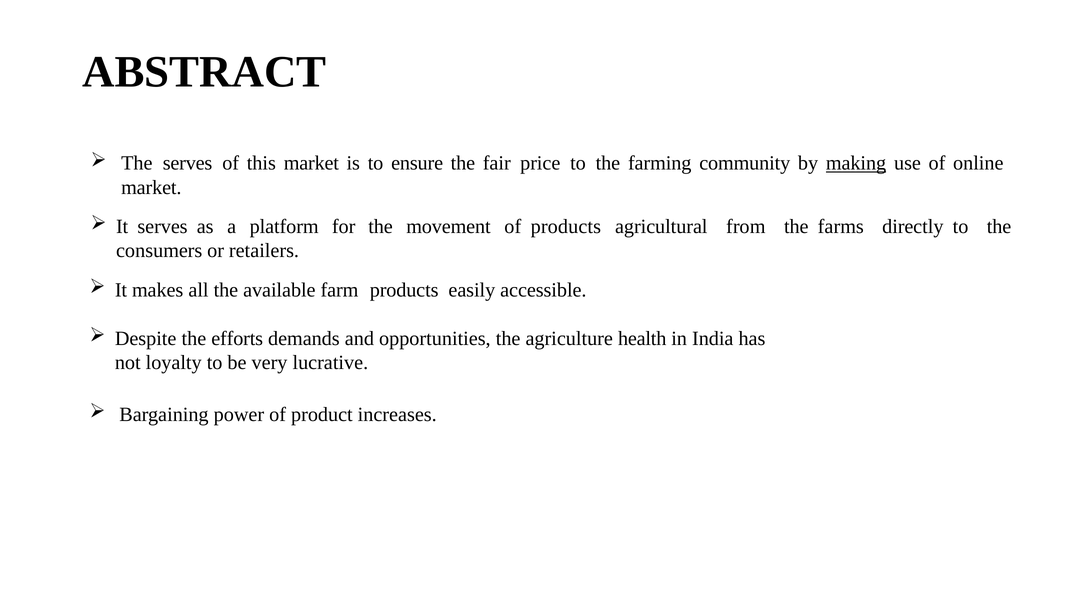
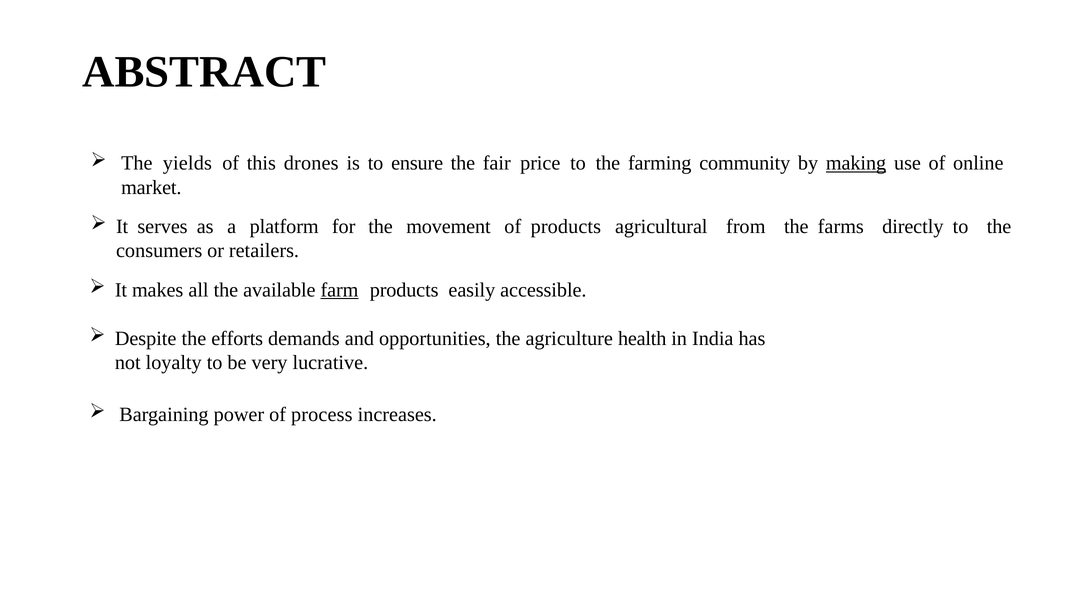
The serves: serves -> yields
this market: market -> drones
farm underline: none -> present
product: product -> process
